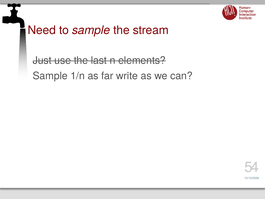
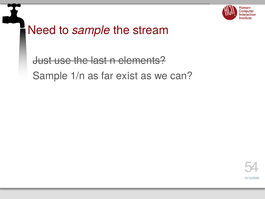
write: write -> exist
